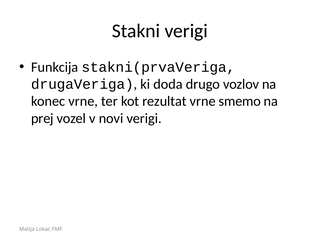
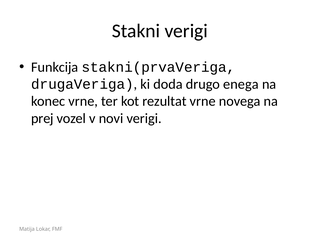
vozlov: vozlov -> enega
smemo: smemo -> novega
